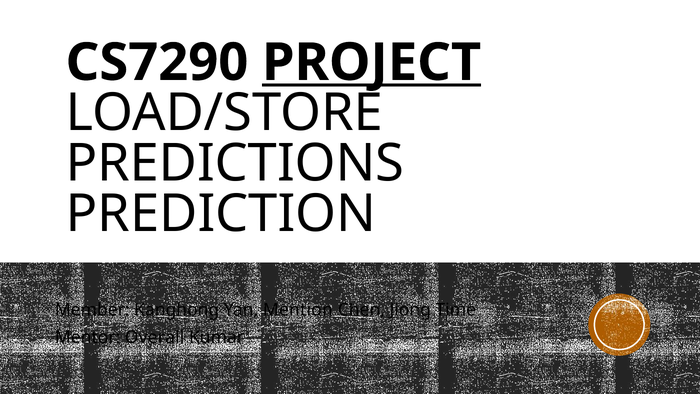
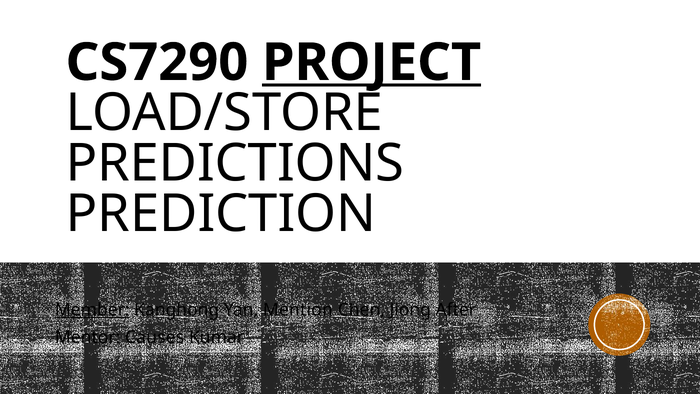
Member underline: none -> present
Time: Time -> After
Overall: Overall -> Causes
